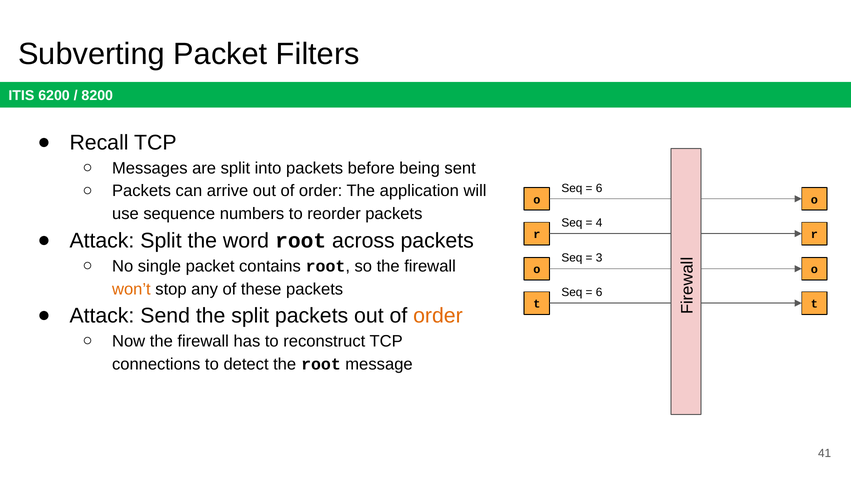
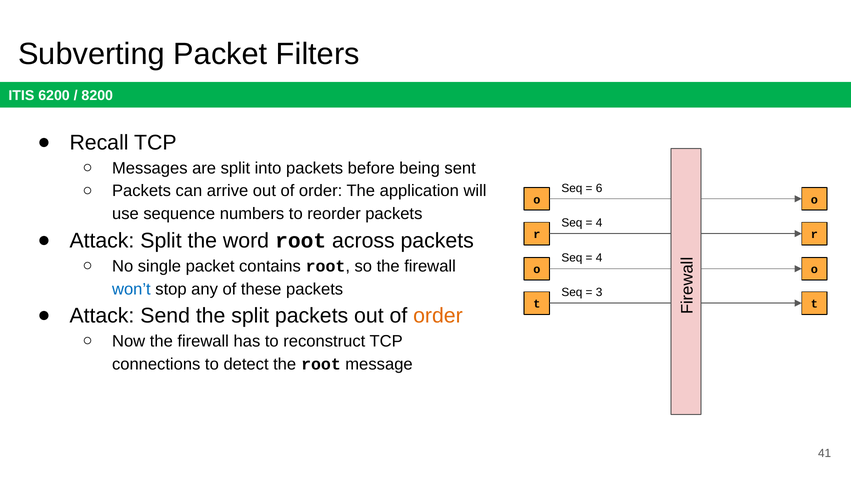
3 at (599, 258): 3 -> 4
won’t colour: orange -> blue
6 at (599, 292): 6 -> 3
